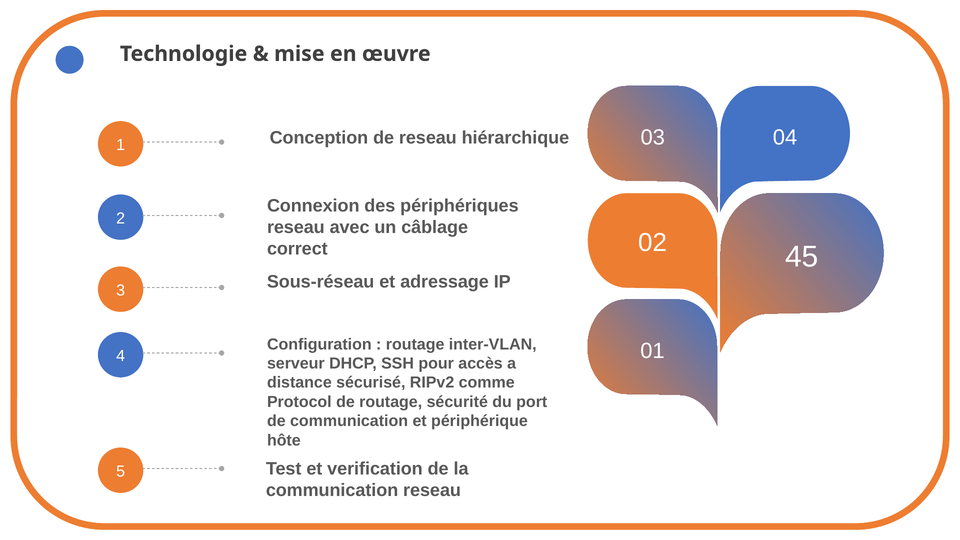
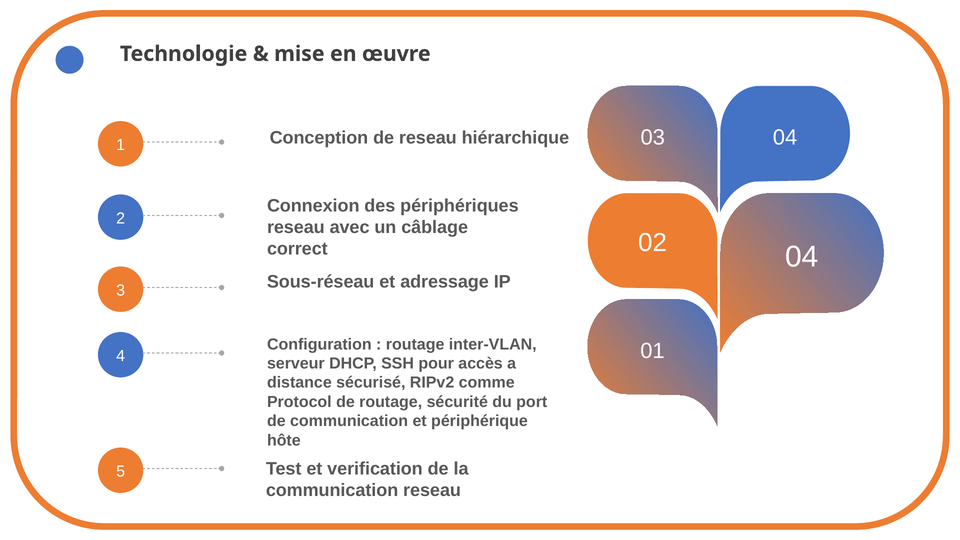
45 at (802, 257): 45 -> 04
